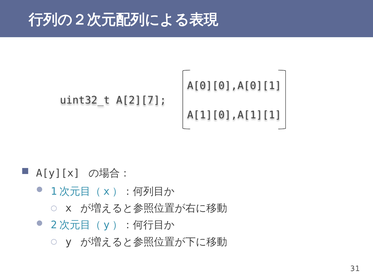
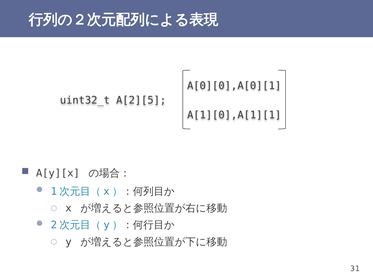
A[2][7: A[2][7 -> A[2][5
